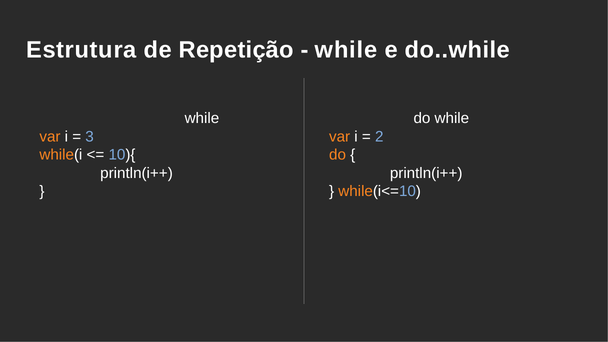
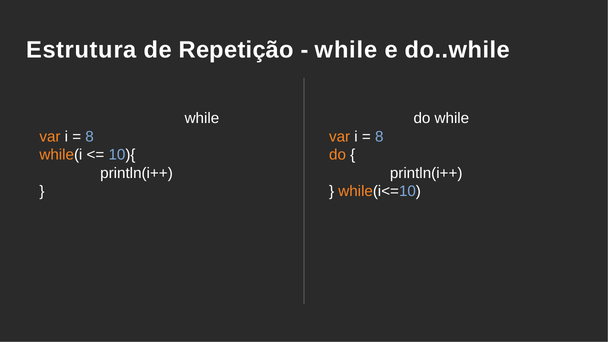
3 at (90, 137): 3 -> 8
2 at (379, 137): 2 -> 8
